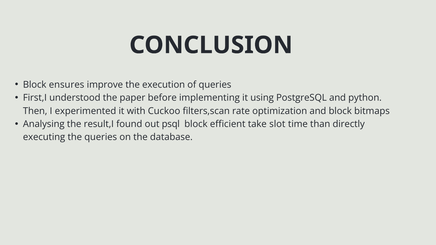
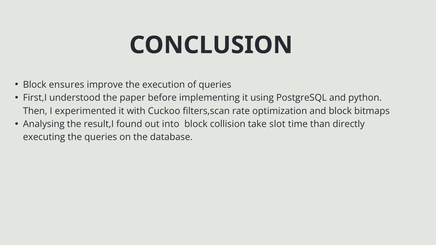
psql: psql -> into
efficient: efficient -> collision
